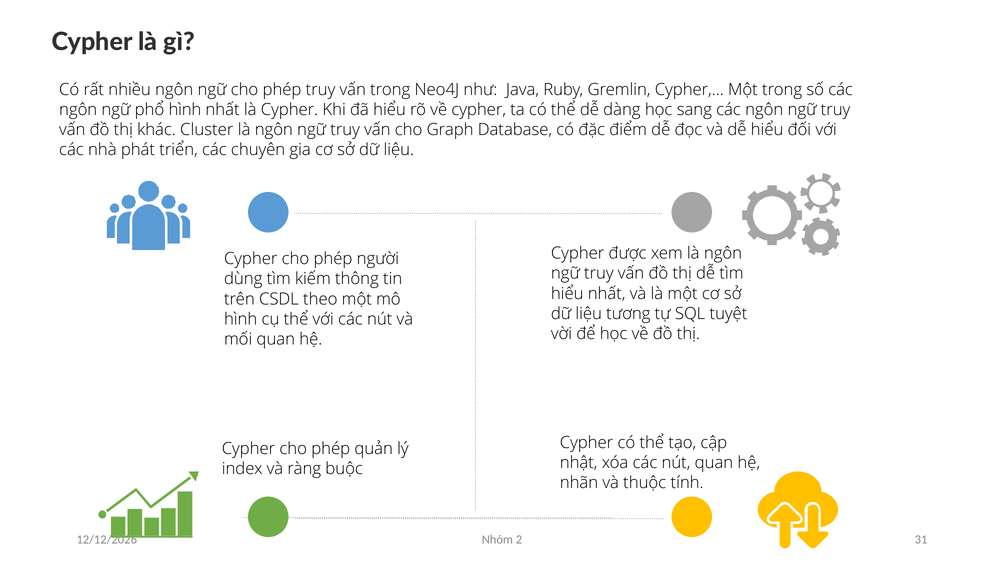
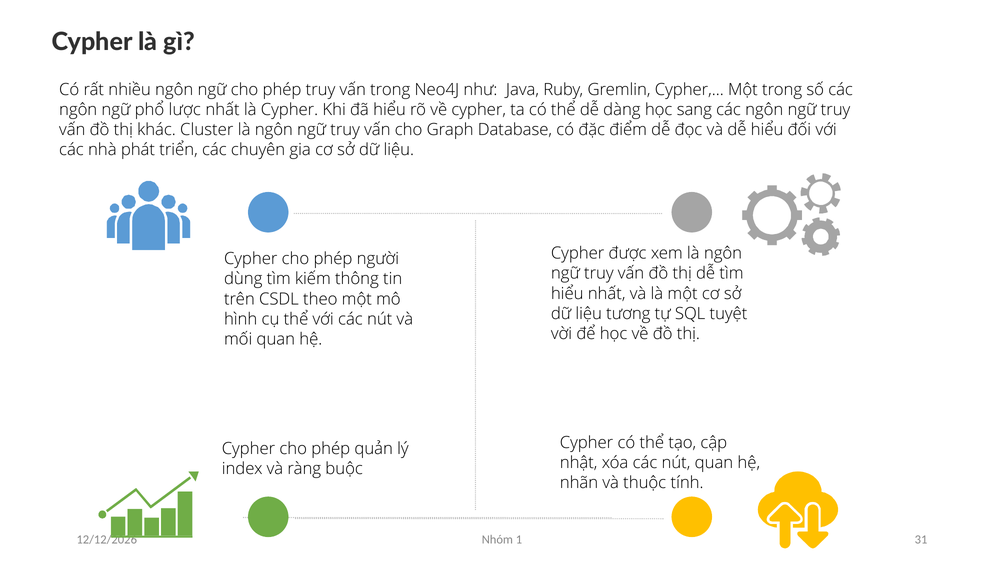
phổ hình: hình -> lược
2: 2 -> 1
